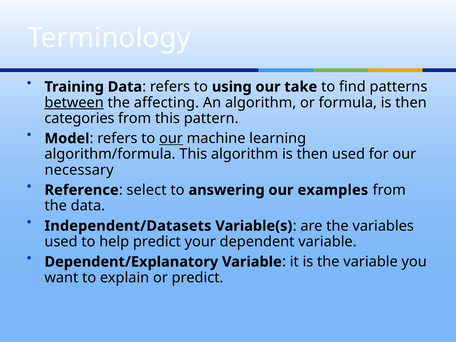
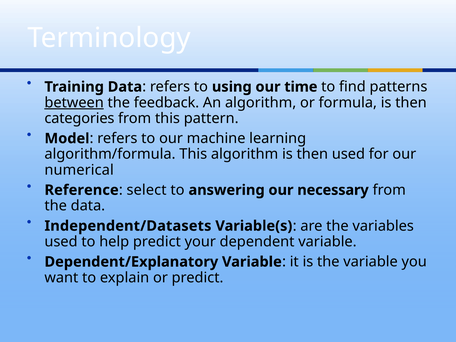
take: take -> time
affecting: affecting -> feedback
our at (171, 138) underline: present -> none
necessary: necessary -> numerical
examples: examples -> necessary
